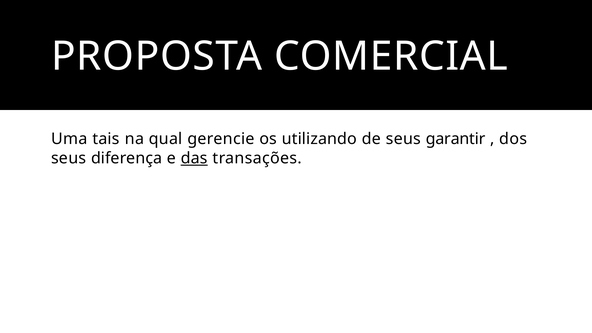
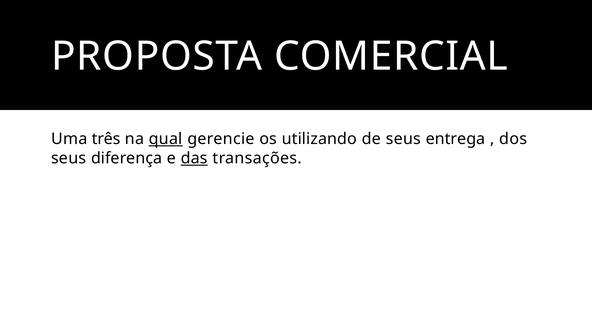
tais: tais -> três
qual underline: none -> present
garantir: garantir -> entrega
